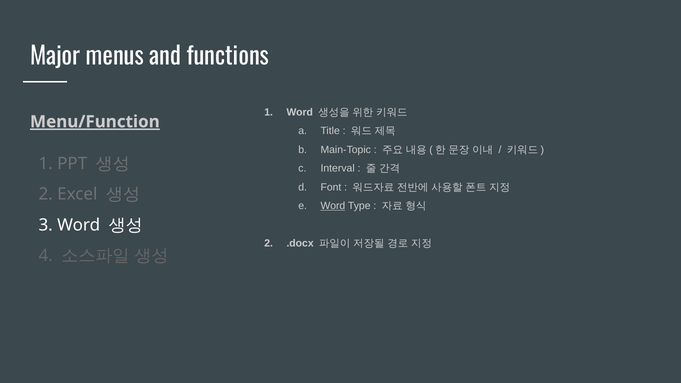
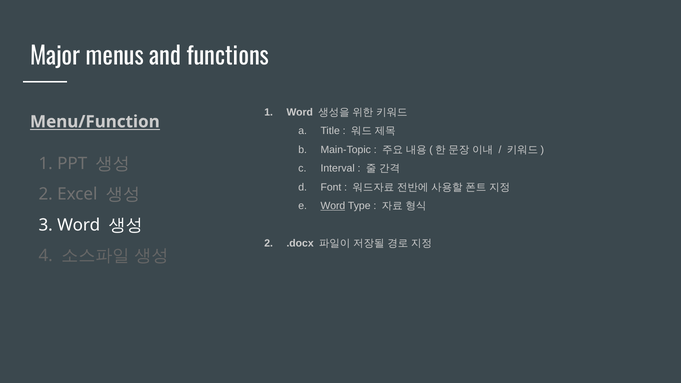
Menu/Function underline: present -> none
